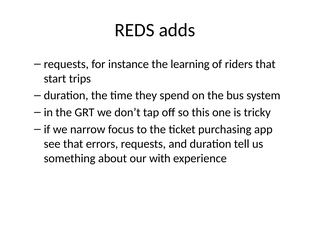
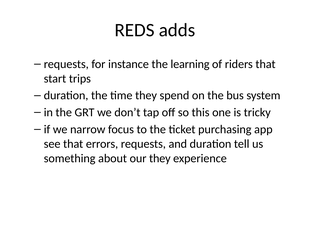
our with: with -> they
